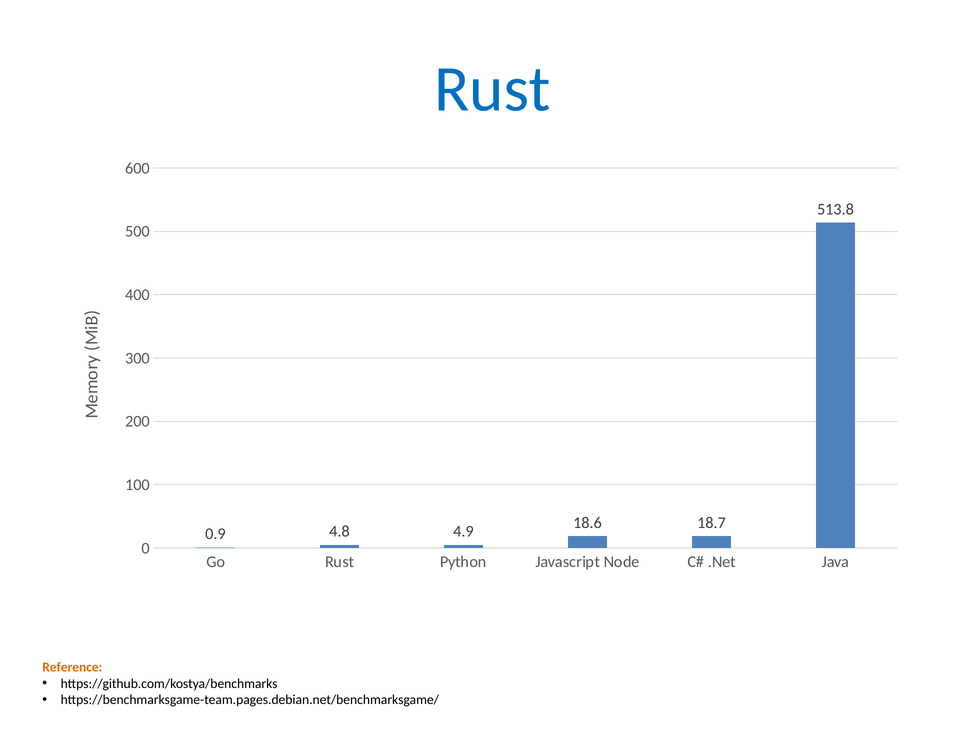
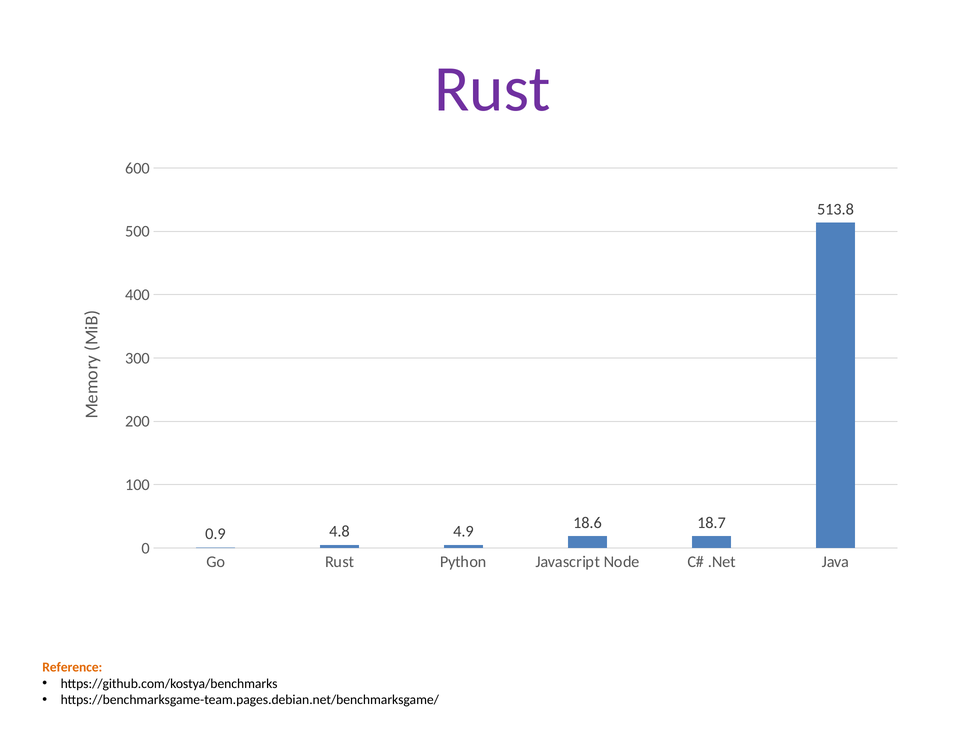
Rust at (493, 89) colour: blue -> purple
